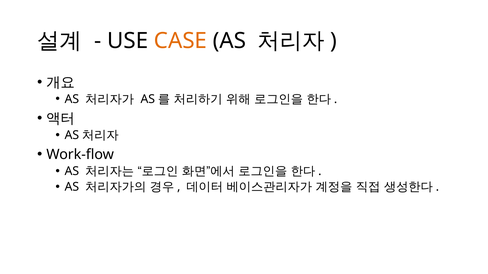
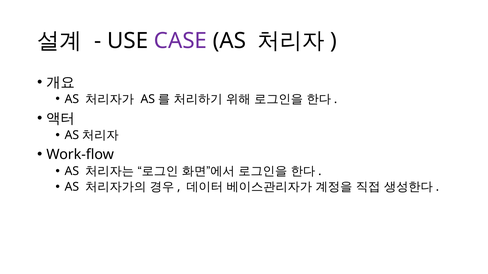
CASE colour: orange -> purple
